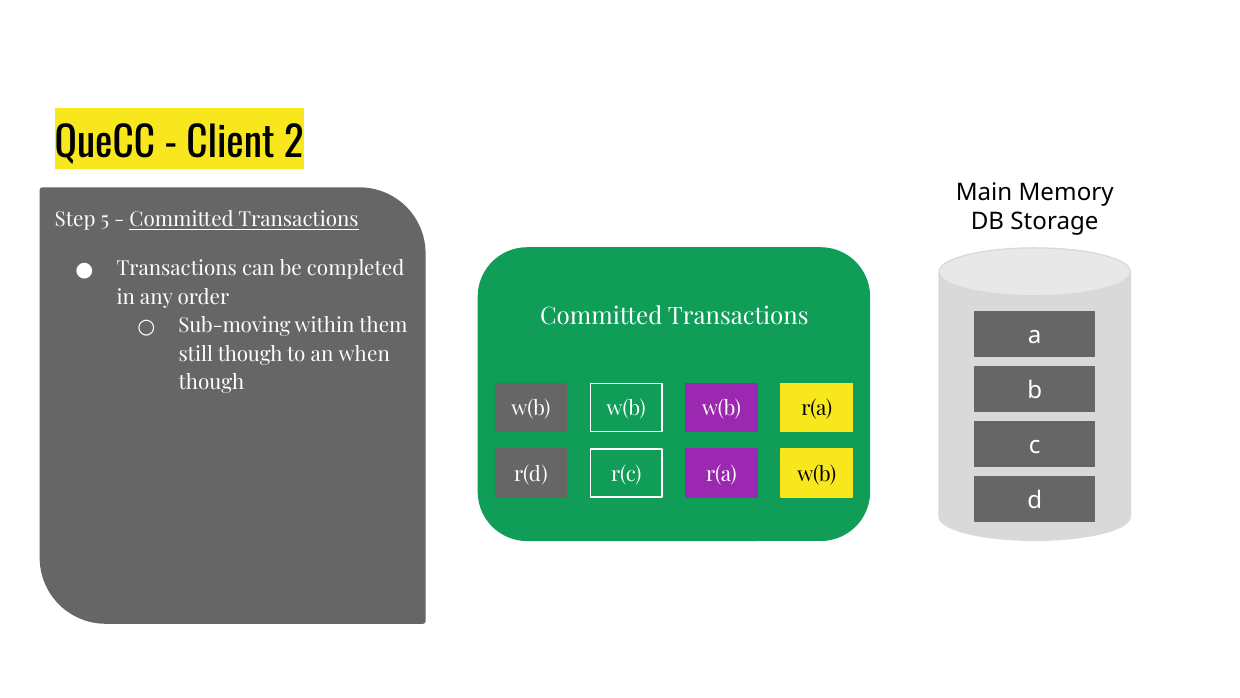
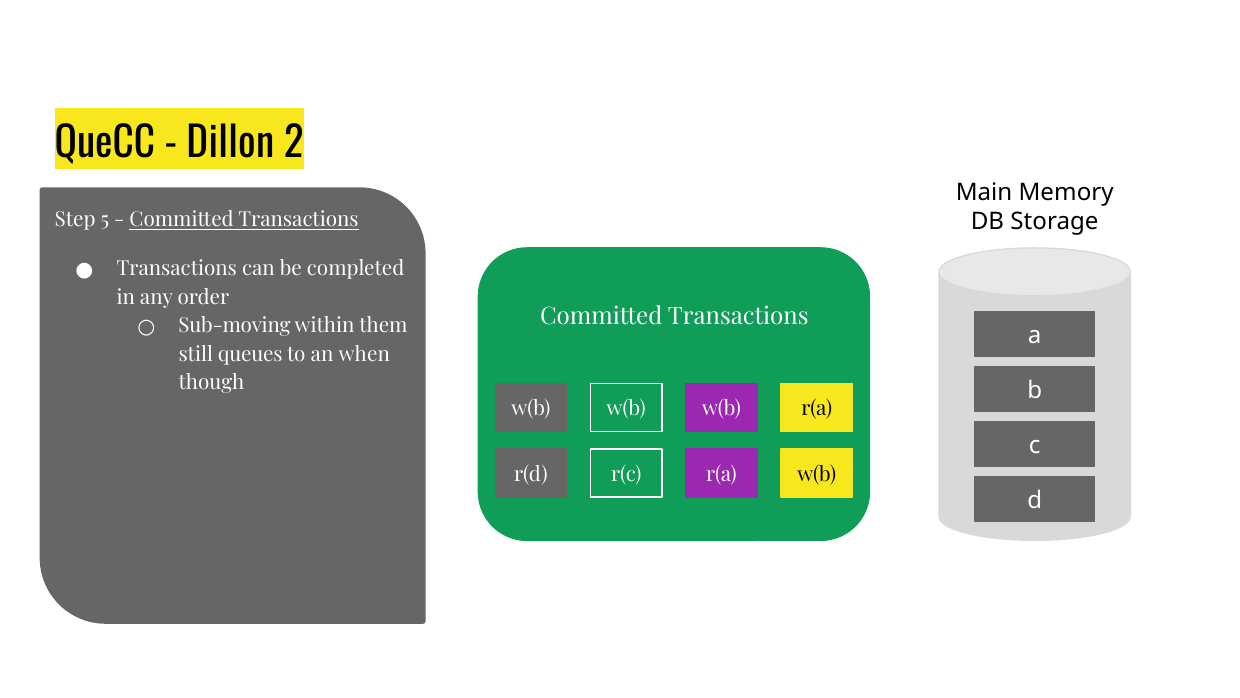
Client: Client -> Dillon
still though: though -> queues
